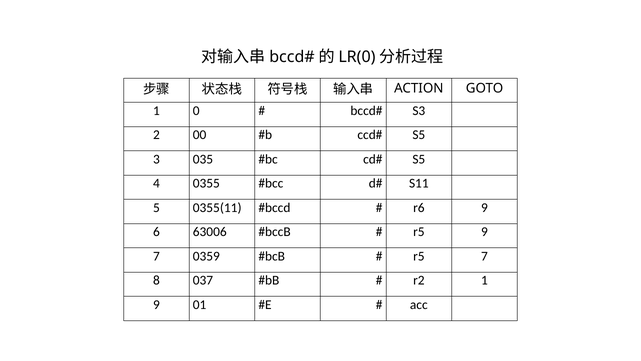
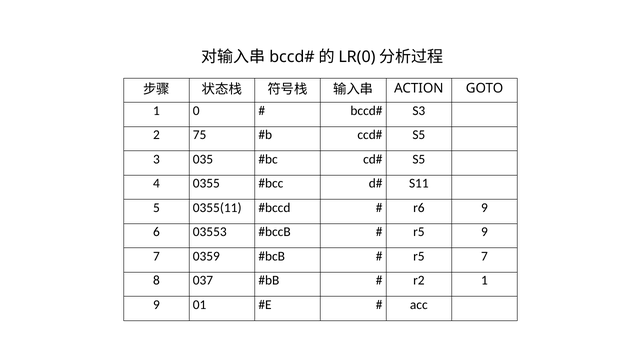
00: 00 -> 75
63006: 63006 -> 03553
